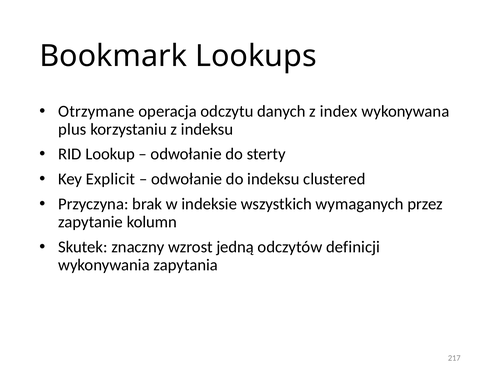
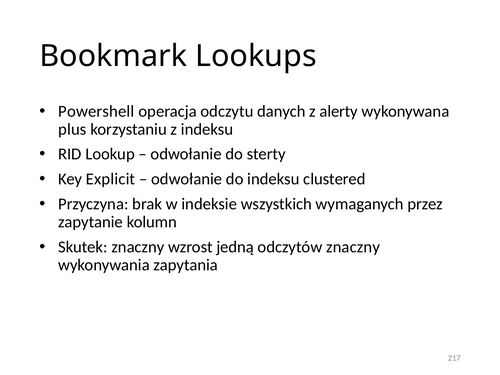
Otrzymane: Otrzymane -> Powershell
index: index -> alerty
odczytów definicji: definicji -> znaczny
